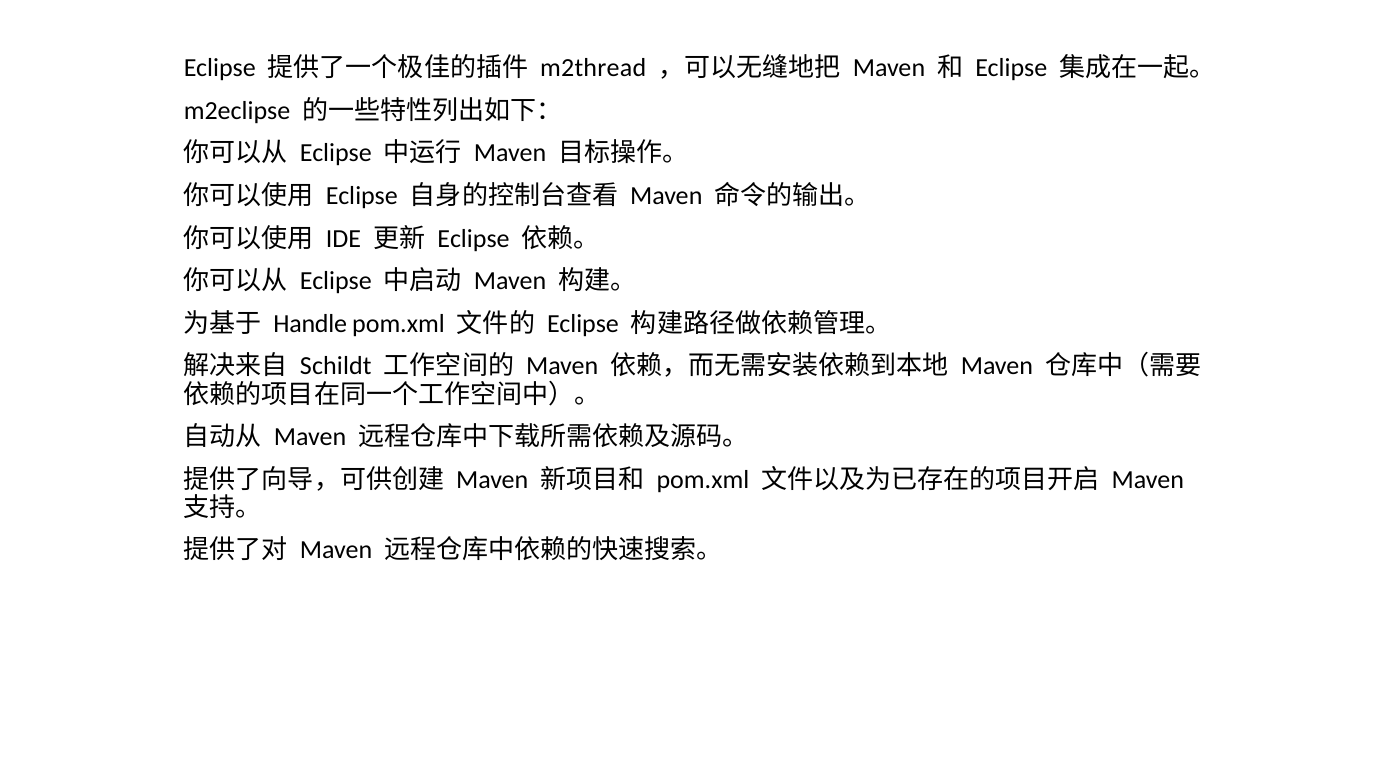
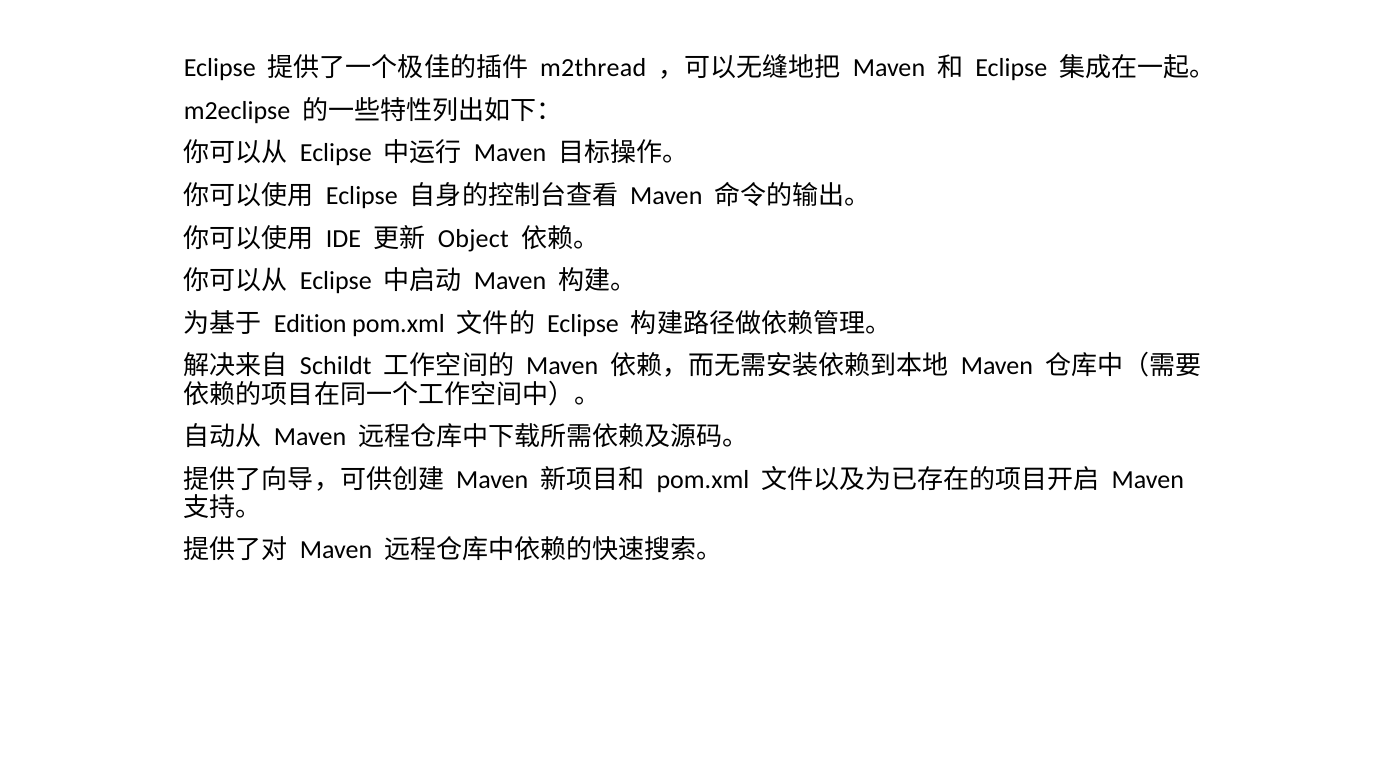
Eclipse at (473, 238): Eclipse -> Object
Handle: Handle -> Edition
